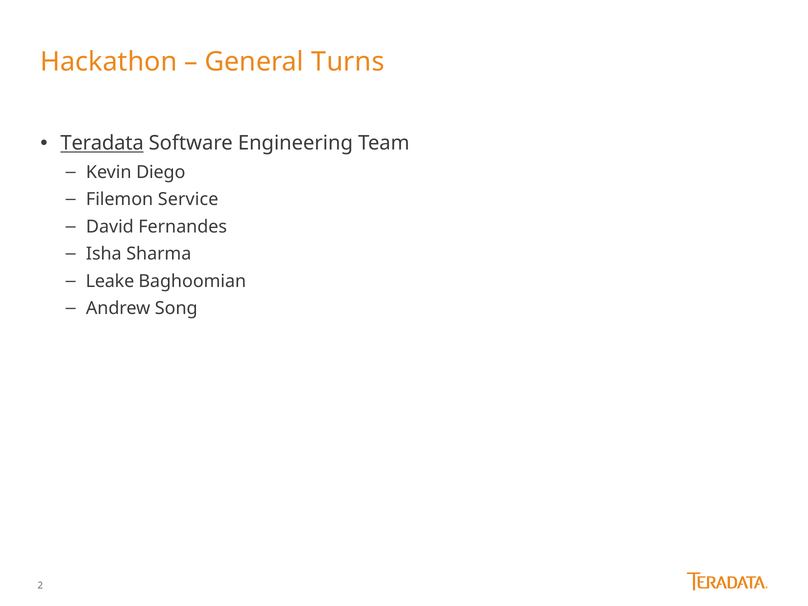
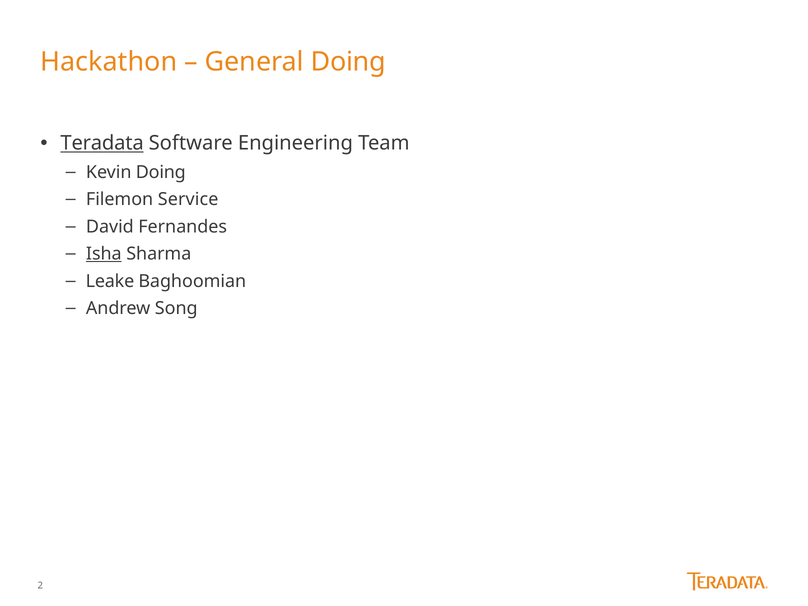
General Turns: Turns -> Doing
Kevin Diego: Diego -> Doing
Isha underline: none -> present
